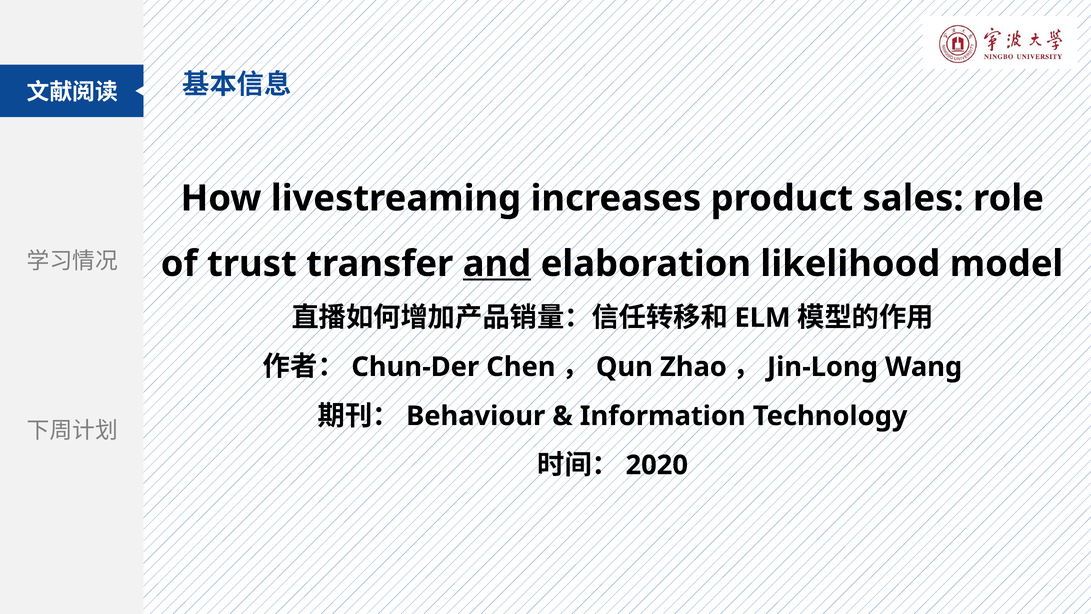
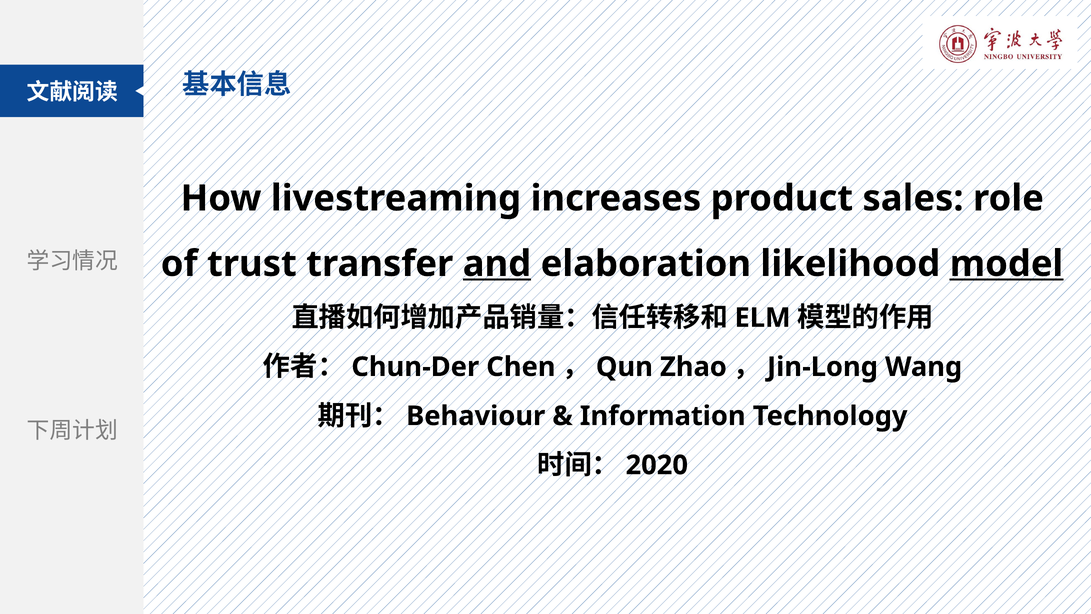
model underline: none -> present
